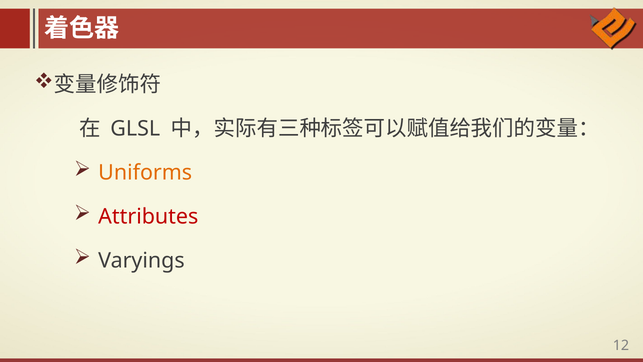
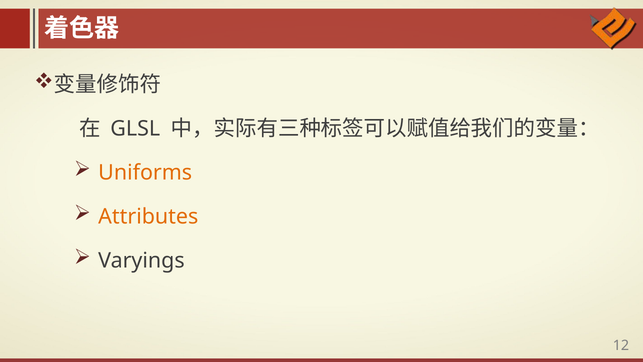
Attributes colour: red -> orange
